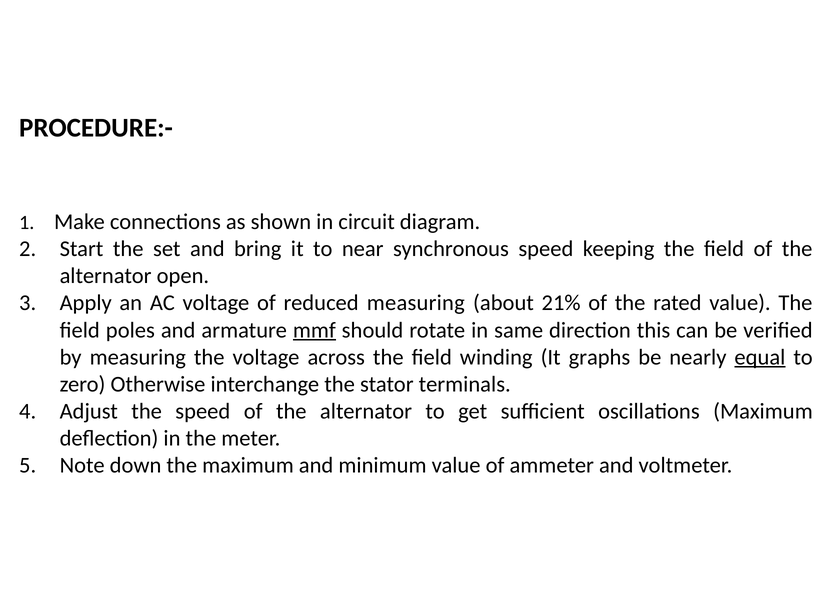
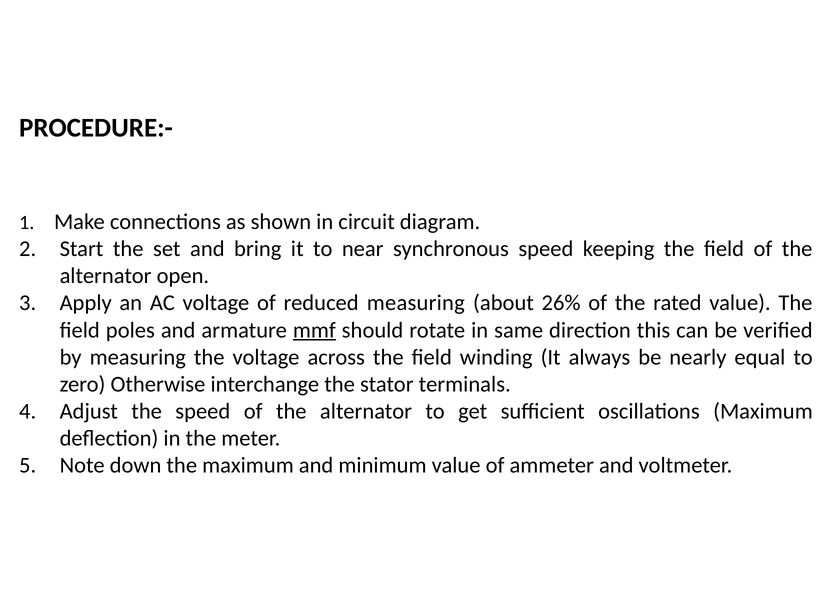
21%: 21% -> 26%
graphs: graphs -> always
equal underline: present -> none
